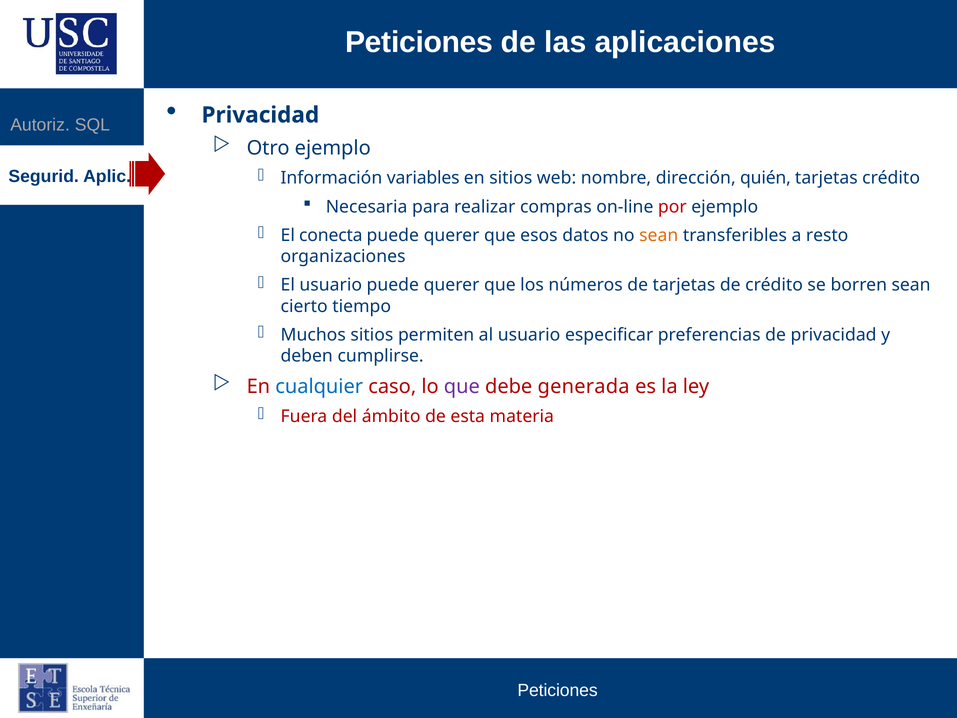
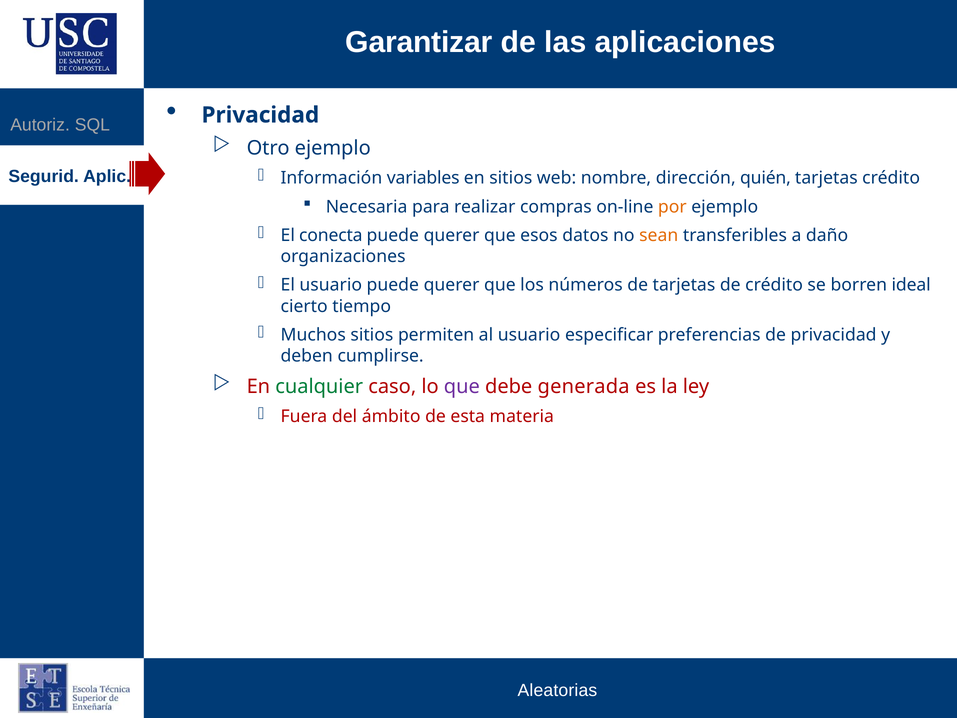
Peticiones at (419, 42): Peticiones -> Garantizar
por colour: red -> orange
resto: resto -> daño
borren sean: sean -> ideal
cualquier colour: blue -> green
Peticiones at (558, 690): Peticiones -> Aleatorias
